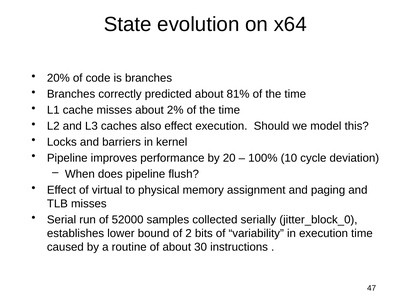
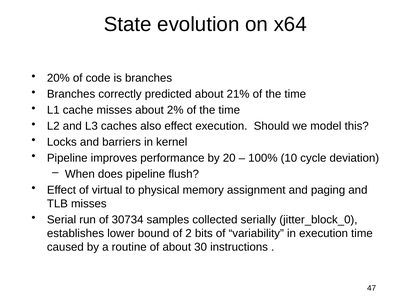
81%: 81% -> 21%
52000: 52000 -> 30734
